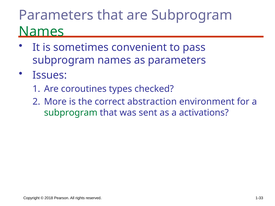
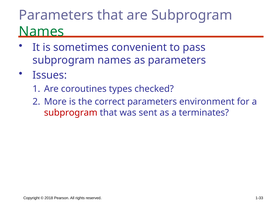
correct abstraction: abstraction -> parameters
subprogram at (71, 113) colour: green -> red
activations: activations -> terminates
